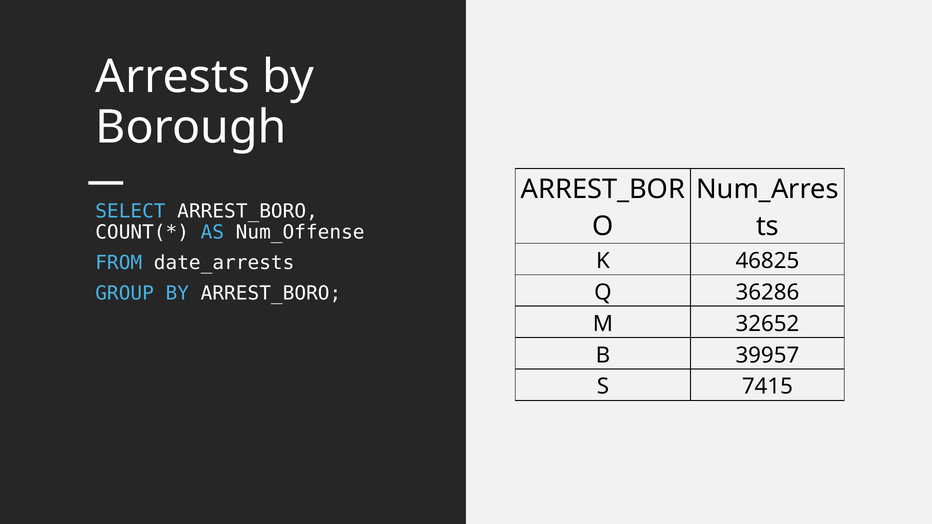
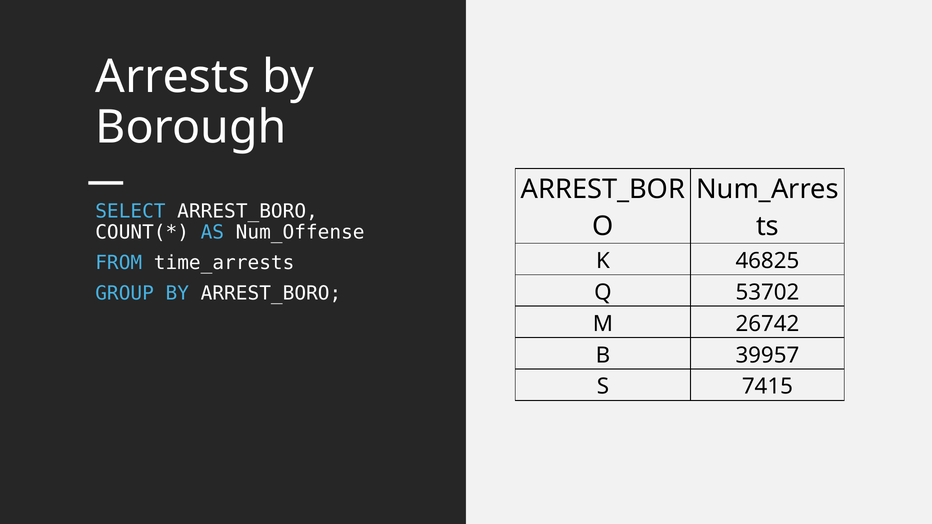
date_arrests: date_arrests -> time_arrests
36286: 36286 -> 53702
32652: 32652 -> 26742
